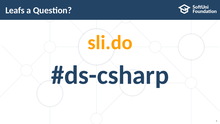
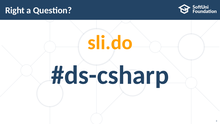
Leafs: Leafs -> Right
